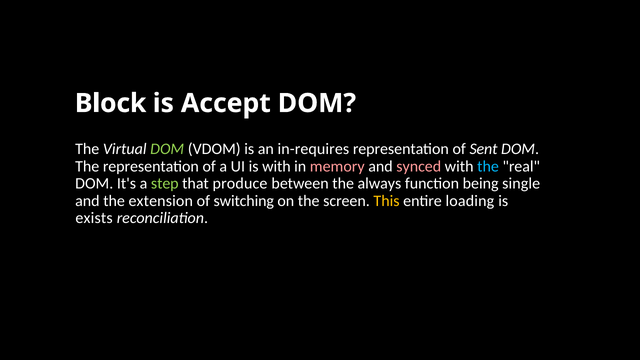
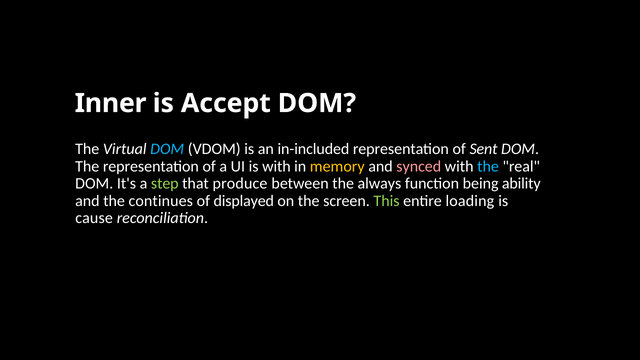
Block: Block -> Inner
DOM at (167, 149) colour: light green -> light blue
in-requires: in-requires -> in-included
memory colour: pink -> yellow
single: single -> ability
extension: extension -> continues
switching: switching -> displayed
This colour: yellow -> light green
exists: exists -> cause
